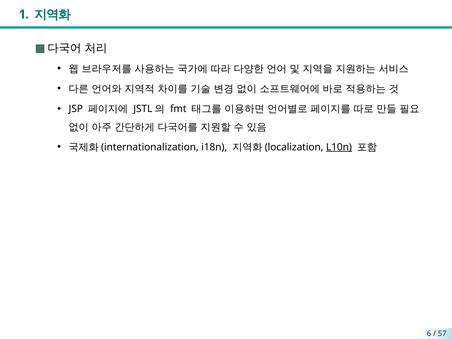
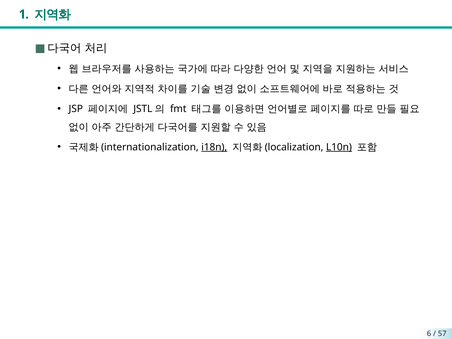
i18n underline: none -> present
